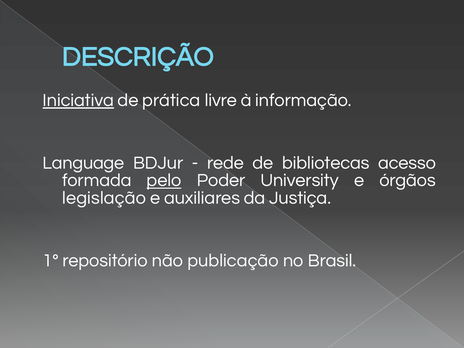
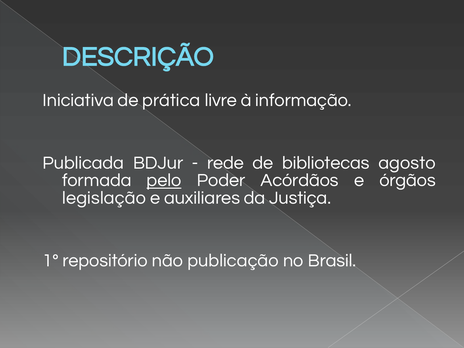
Iniciativa underline: present -> none
Language: Language -> Publicada
acesso: acesso -> agosto
University: University -> Acórdãos
